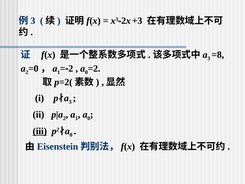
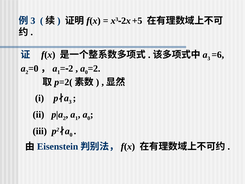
+3: +3 -> +5
=8: =8 -> =6
iii underline: present -> none
